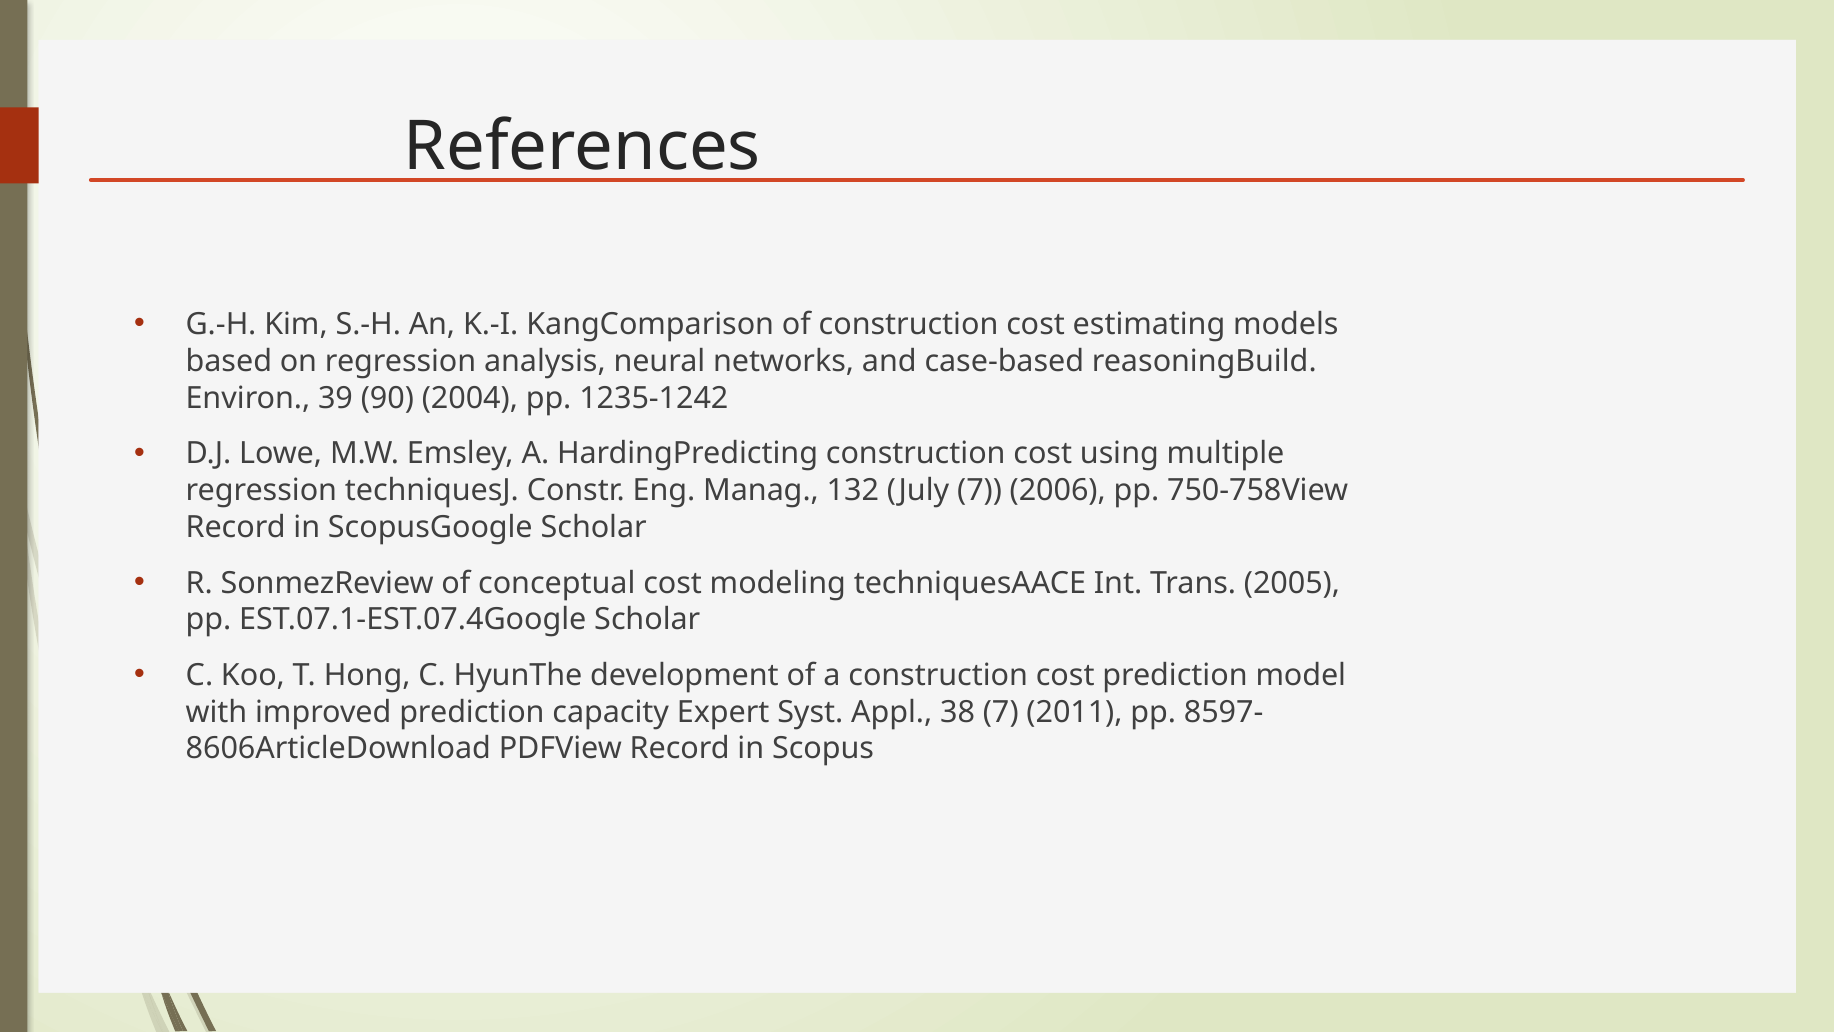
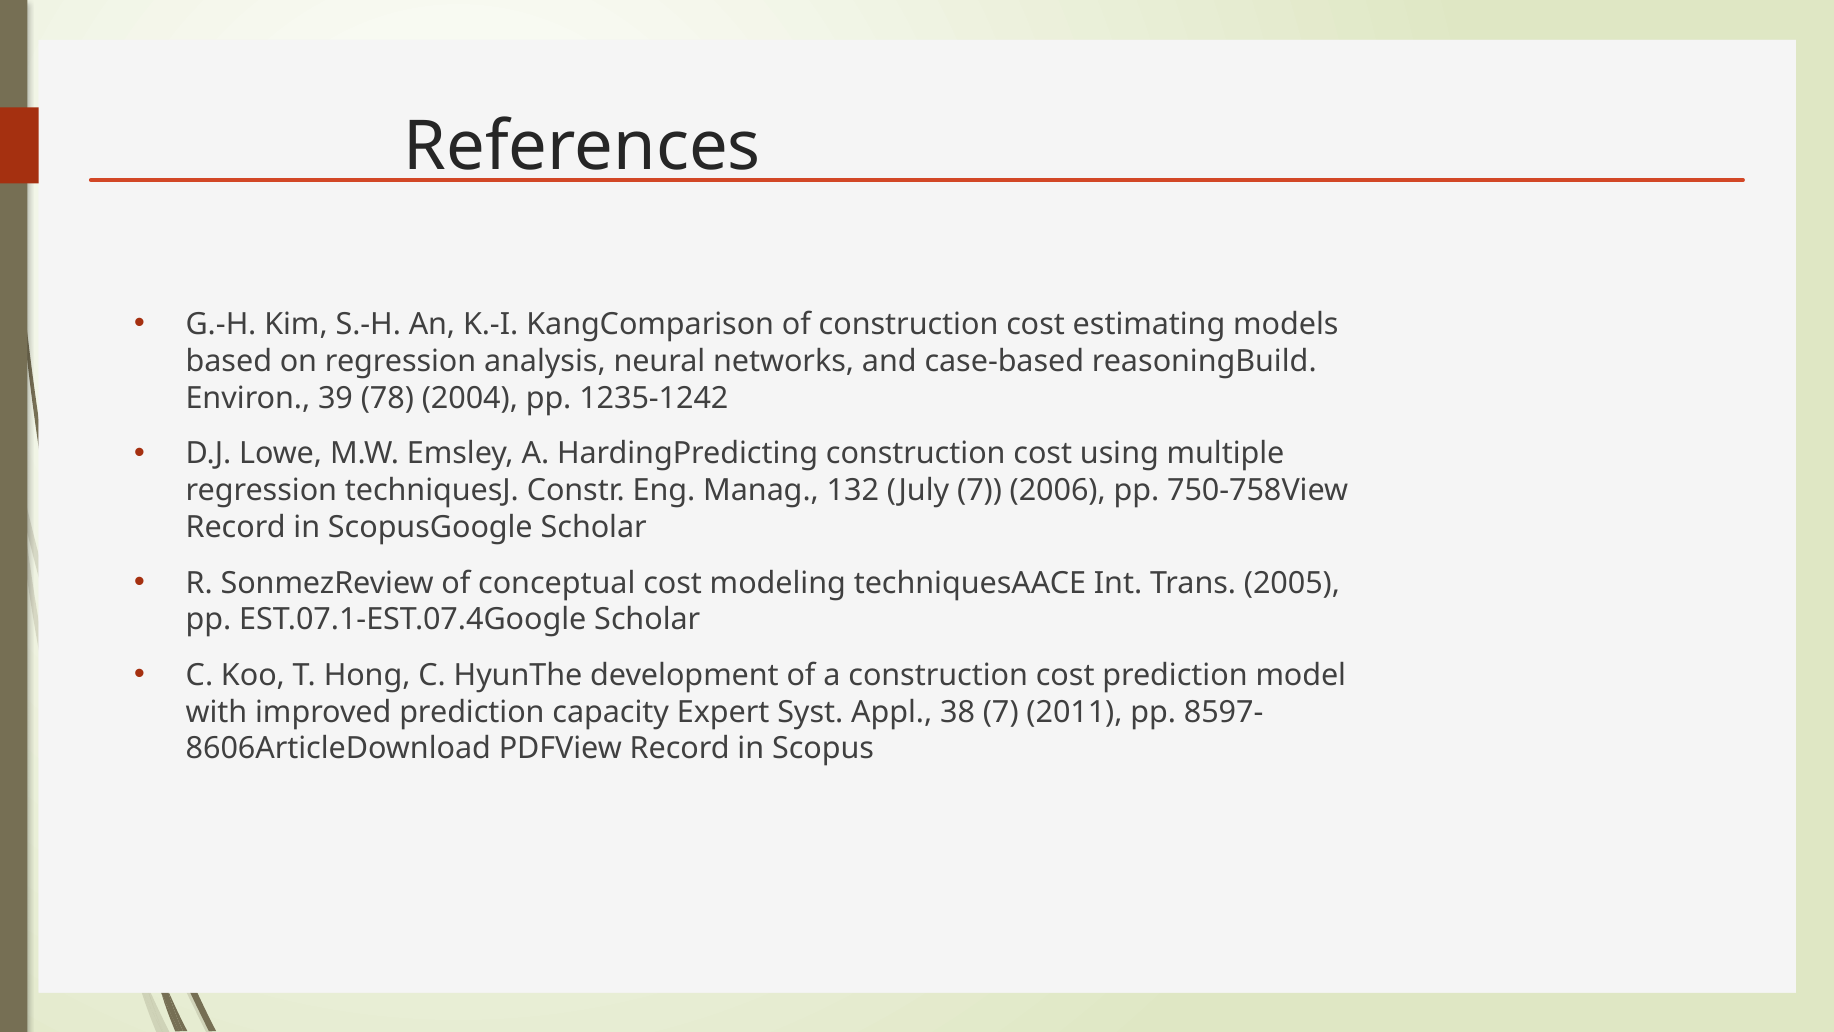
90: 90 -> 78
